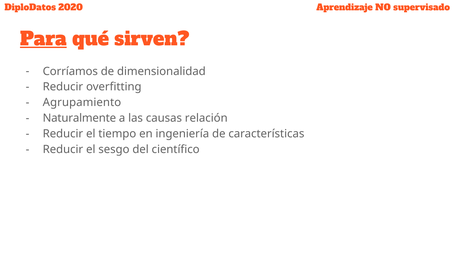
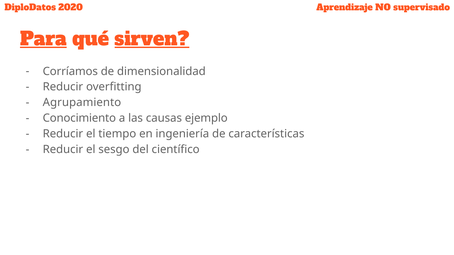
sirven underline: none -> present
Naturalmente: Naturalmente -> Conocimiento
relación: relación -> ejemplo
